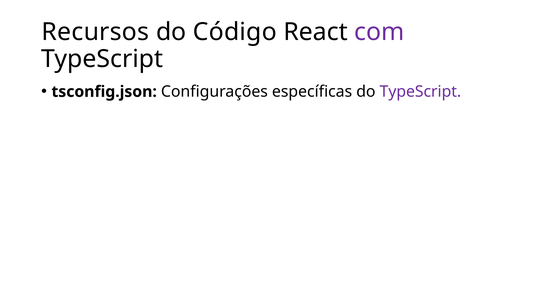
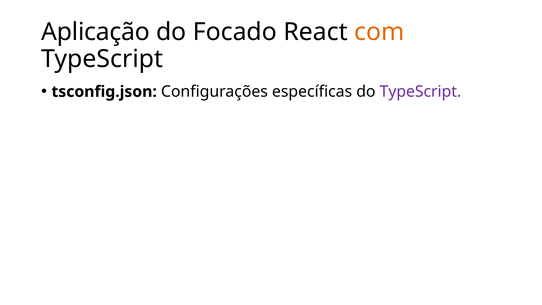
Recursos: Recursos -> Aplicação
Código: Código -> Focado
com colour: purple -> orange
